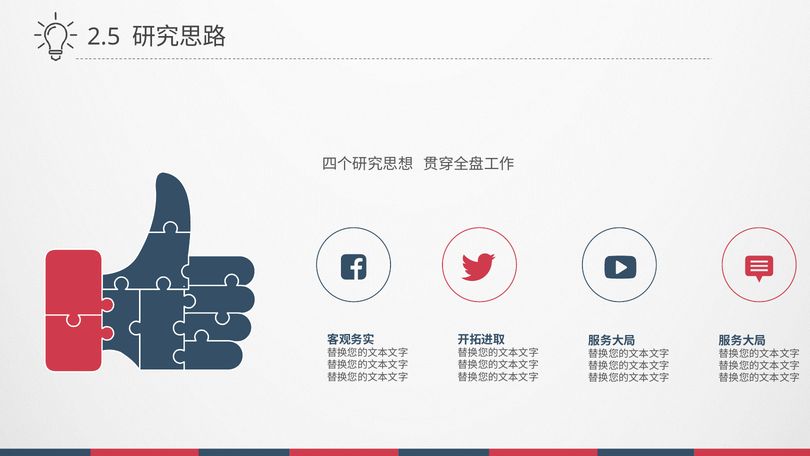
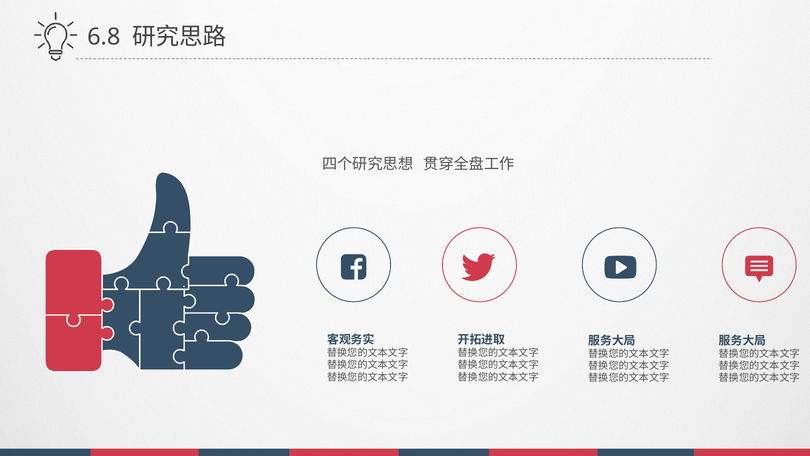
2.5: 2.5 -> 6.8
